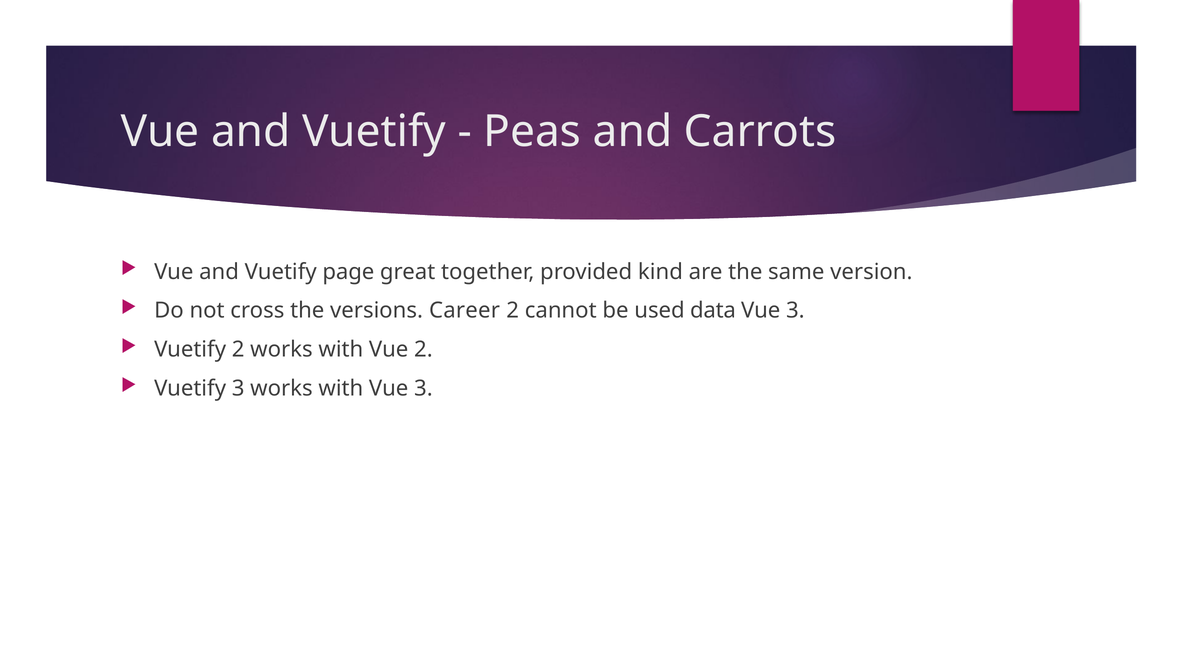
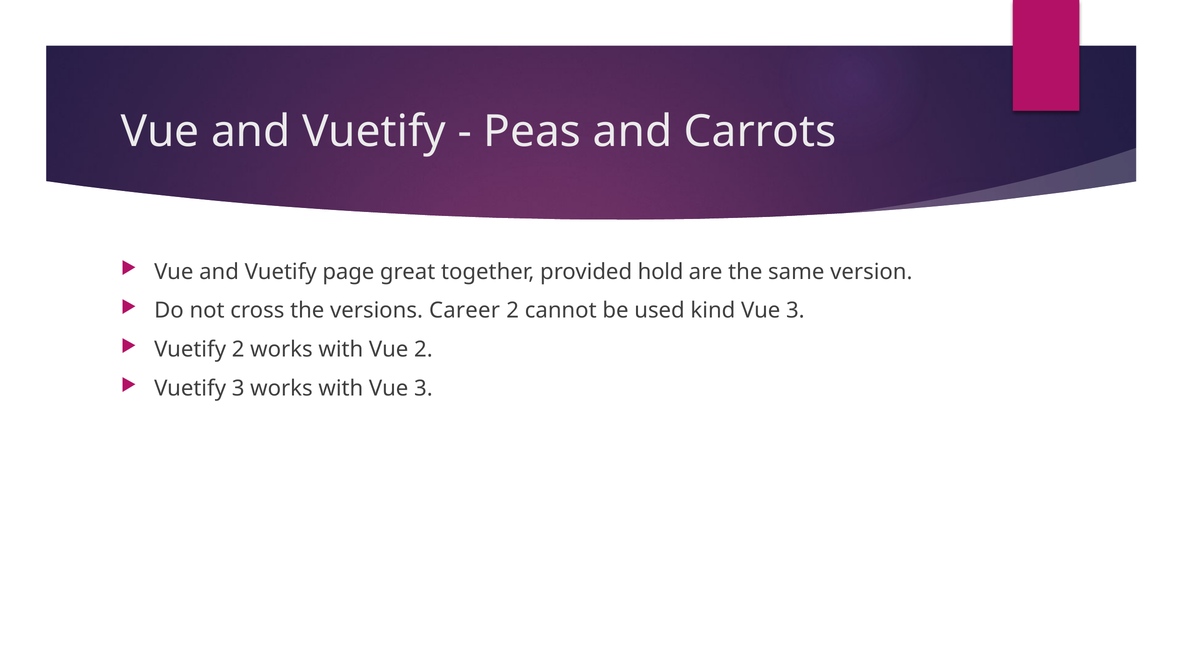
kind: kind -> hold
data: data -> kind
